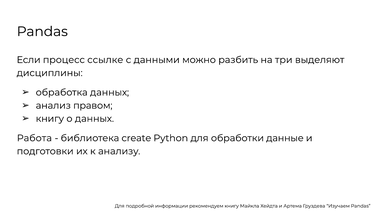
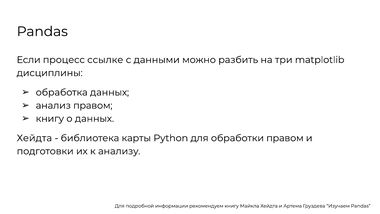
выделяют: выделяют -> matplotlib
Работа at (34, 138): Работа -> Хейдта
create: create -> карты
обработки данные: данные -> правом
